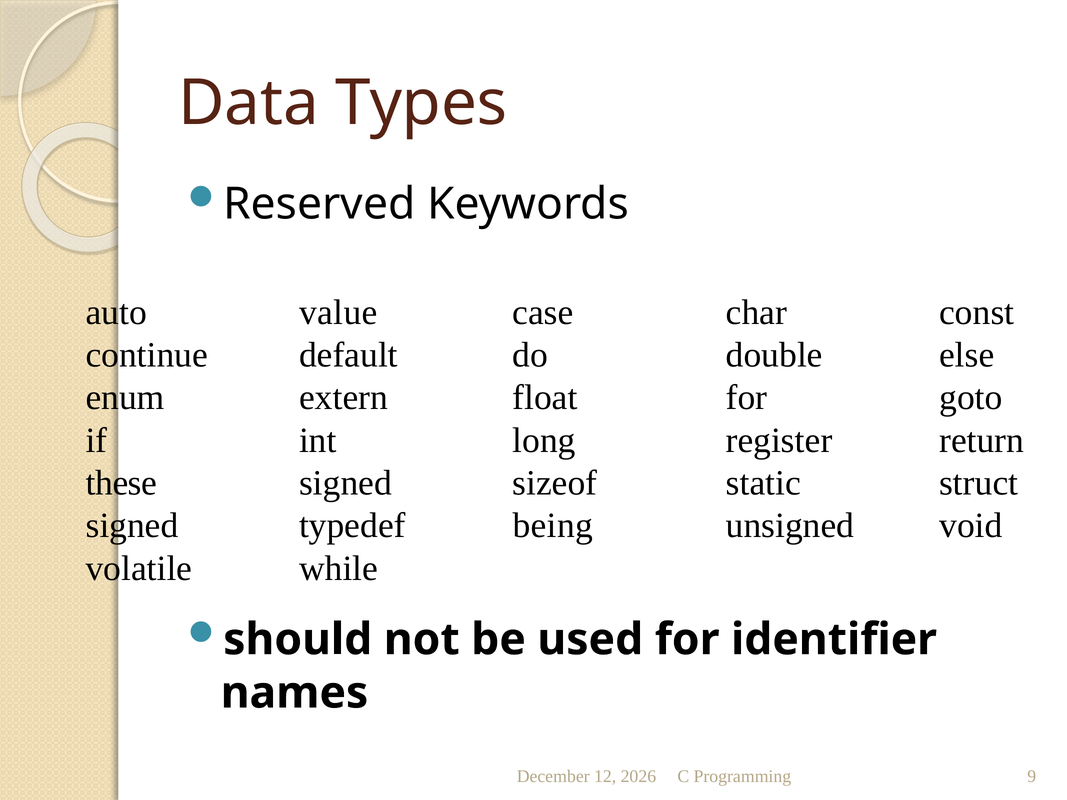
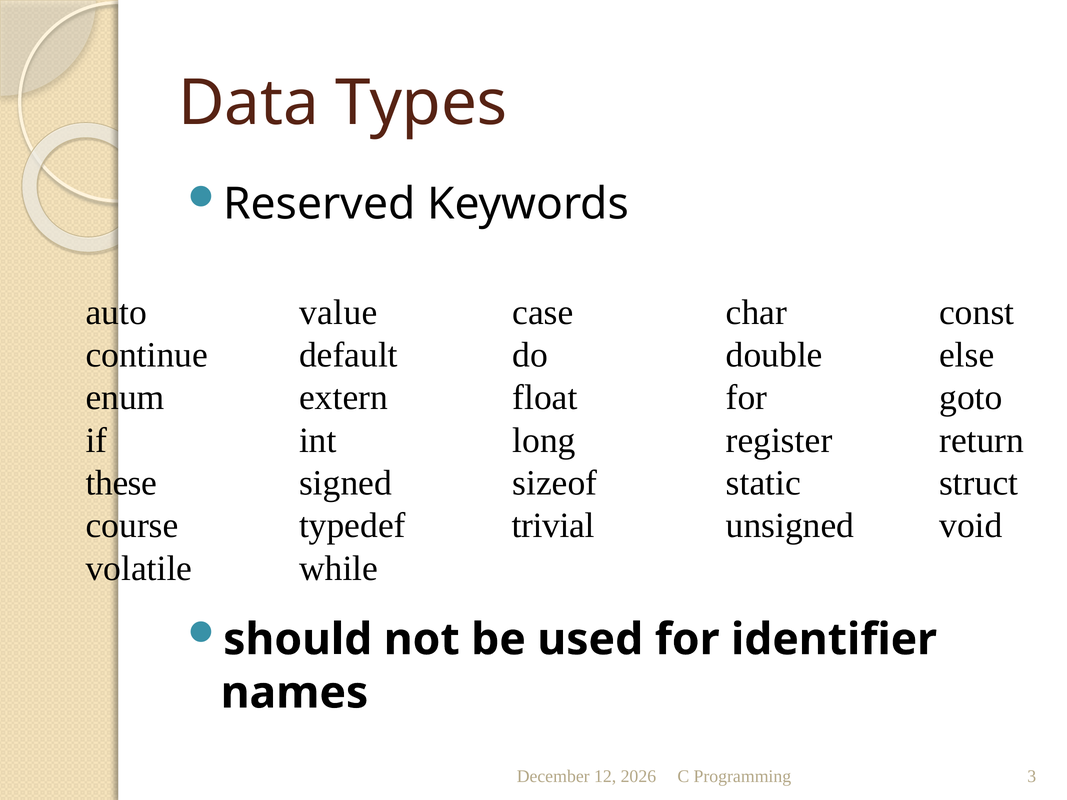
signed at (132, 526): signed -> course
being: being -> trivial
9: 9 -> 3
